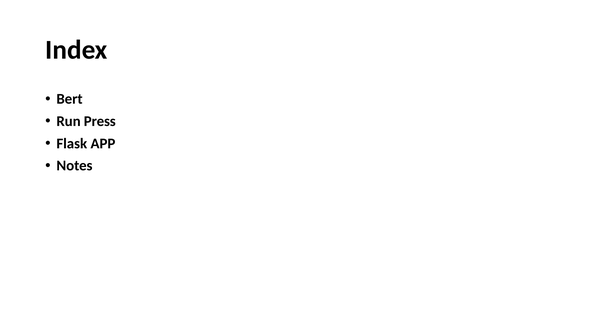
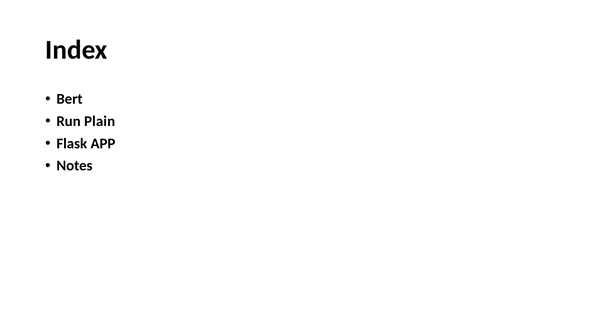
Press: Press -> Plain
